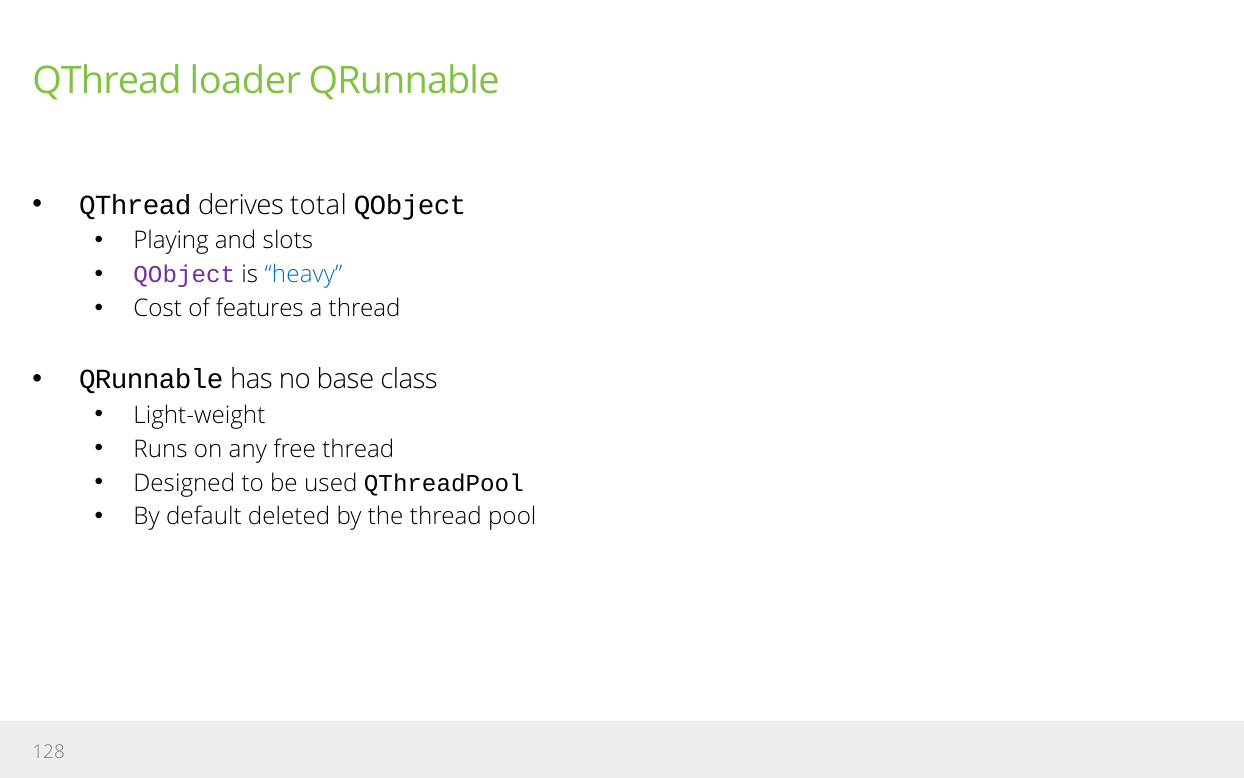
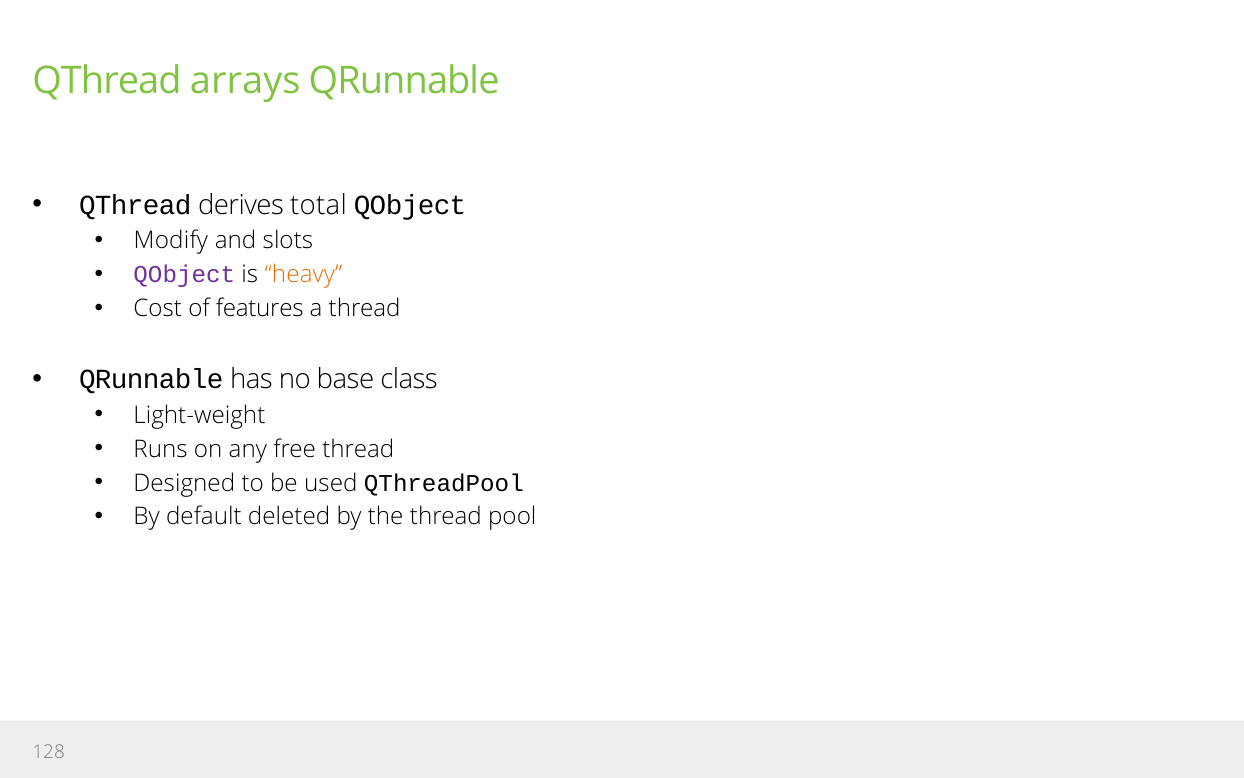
loader: loader -> arrays
Playing: Playing -> Modify
heavy colour: blue -> orange
